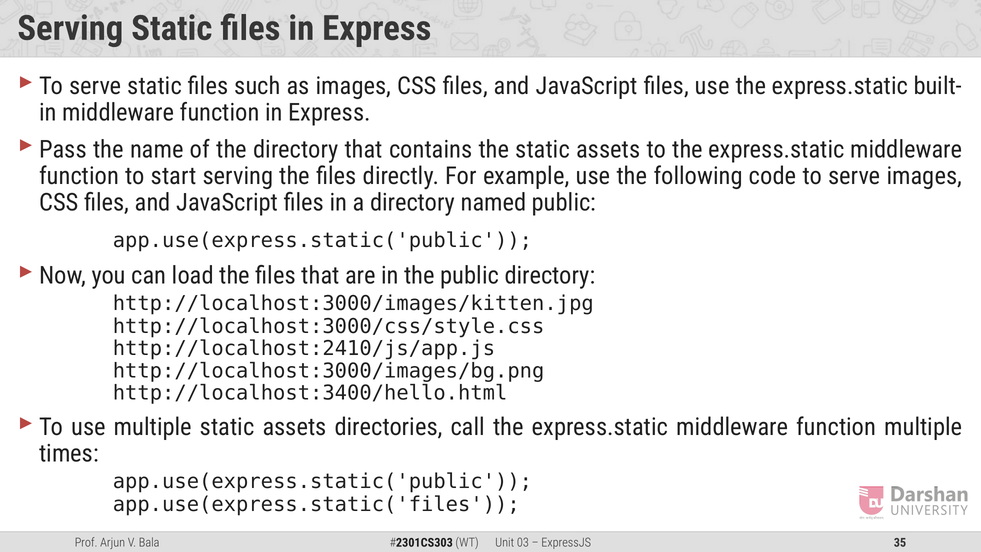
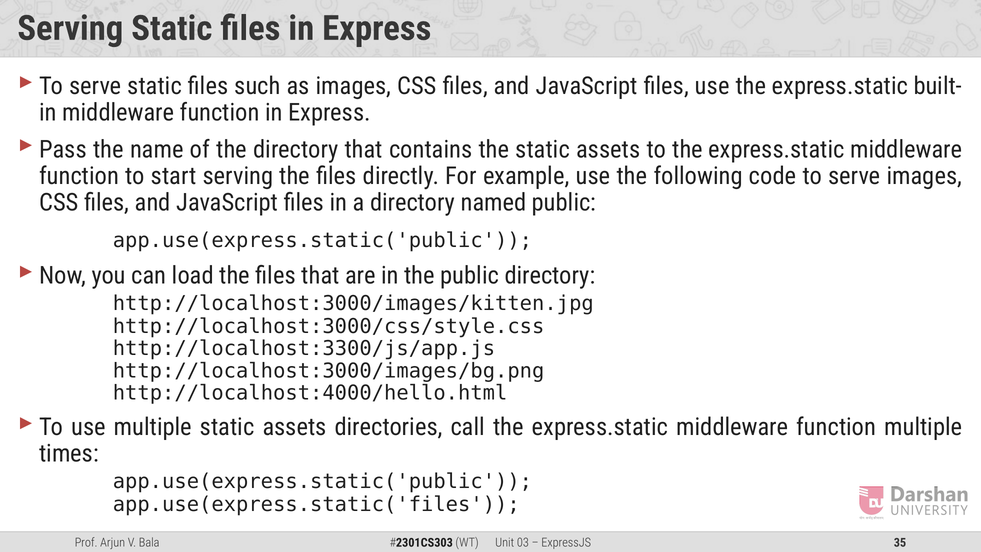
http://localhost:2410/js/app.js: http://localhost:2410/js/app.js -> http://localhost:3300/js/app.js
http://localhost:3400/hello.html: http://localhost:3400/hello.html -> http://localhost:4000/hello.html
